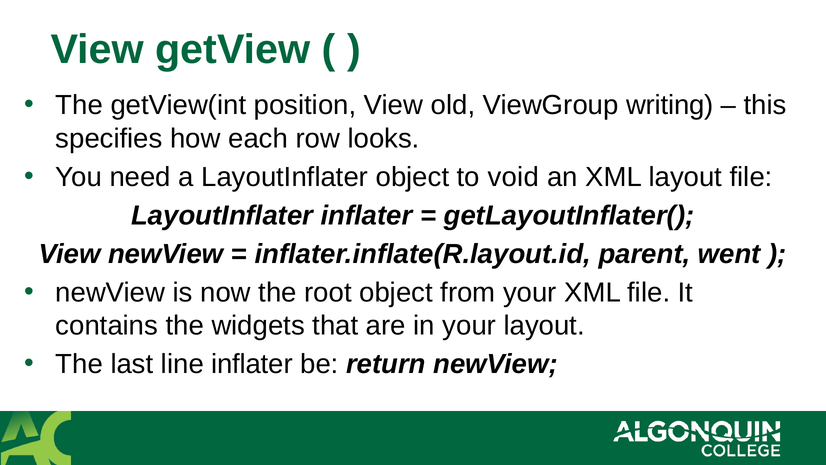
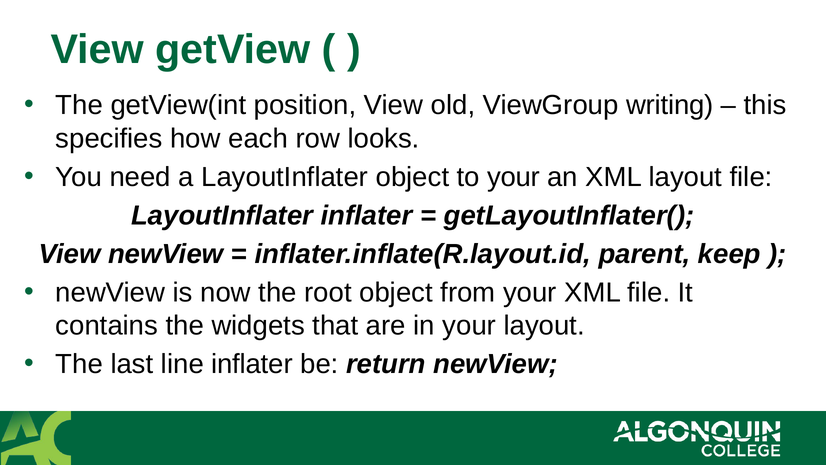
to void: void -> your
went: went -> keep
